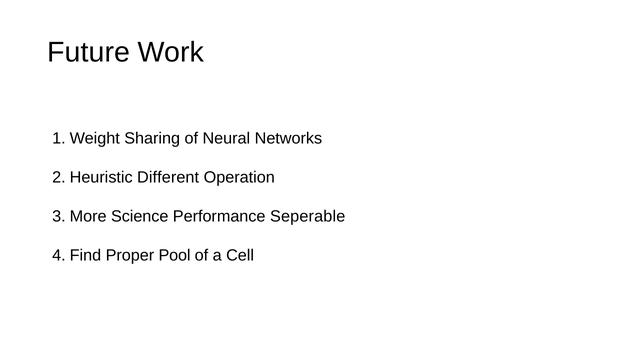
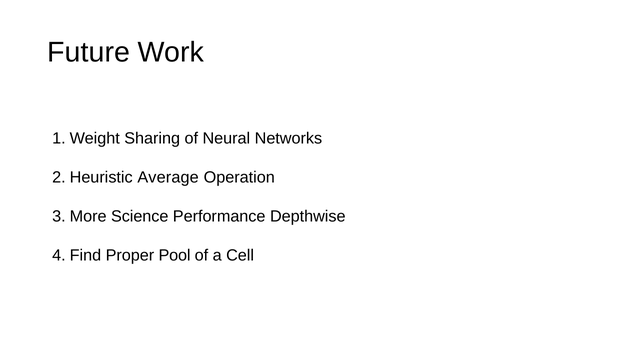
Different: Different -> Average
Seperable: Seperable -> Depthwise
